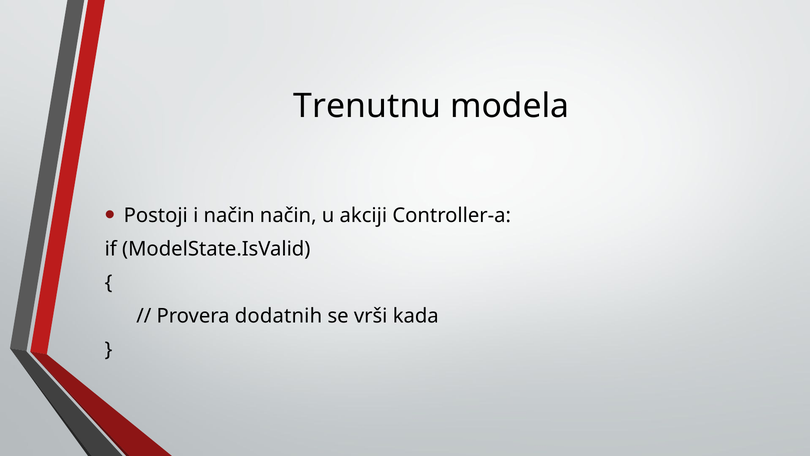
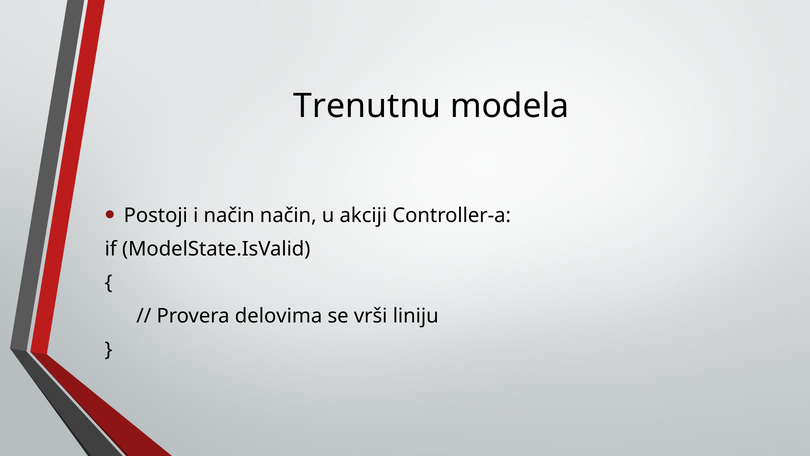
dodatnih: dodatnih -> delovima
kada: kada -> liniju
